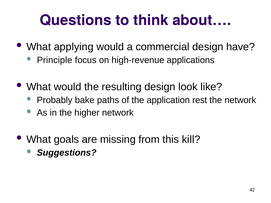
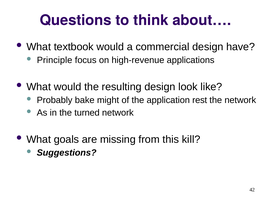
applying: applying -> textbook
paths: paths -> might
higher: higher -> turned
